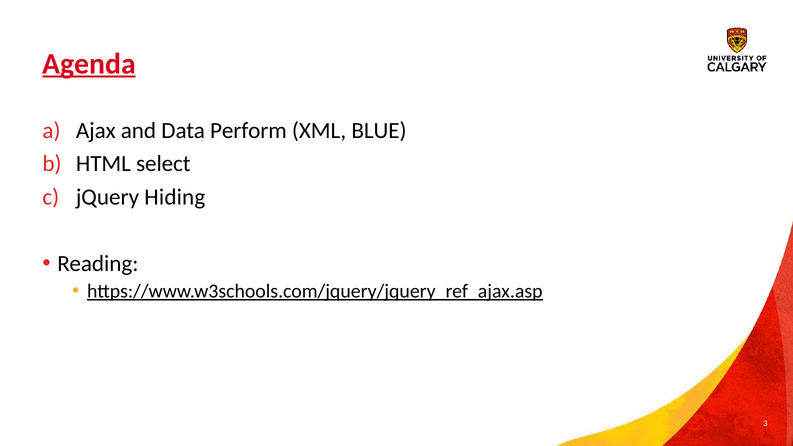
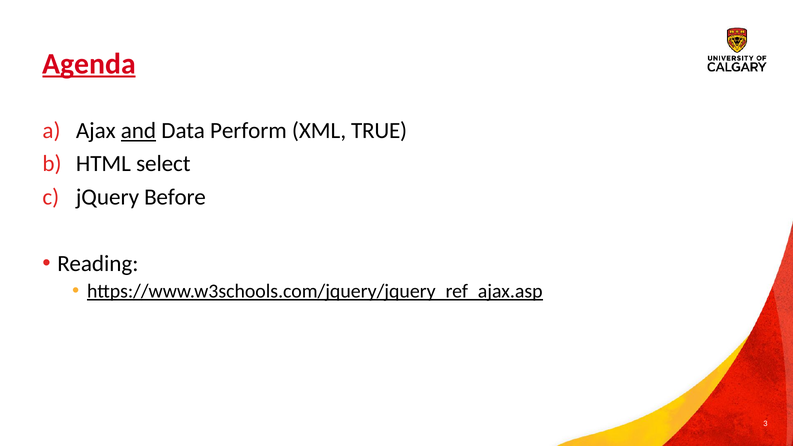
and underline: none -> present
BLUE: BLUE -> TRUE
Hiding: Hiding -> Before
